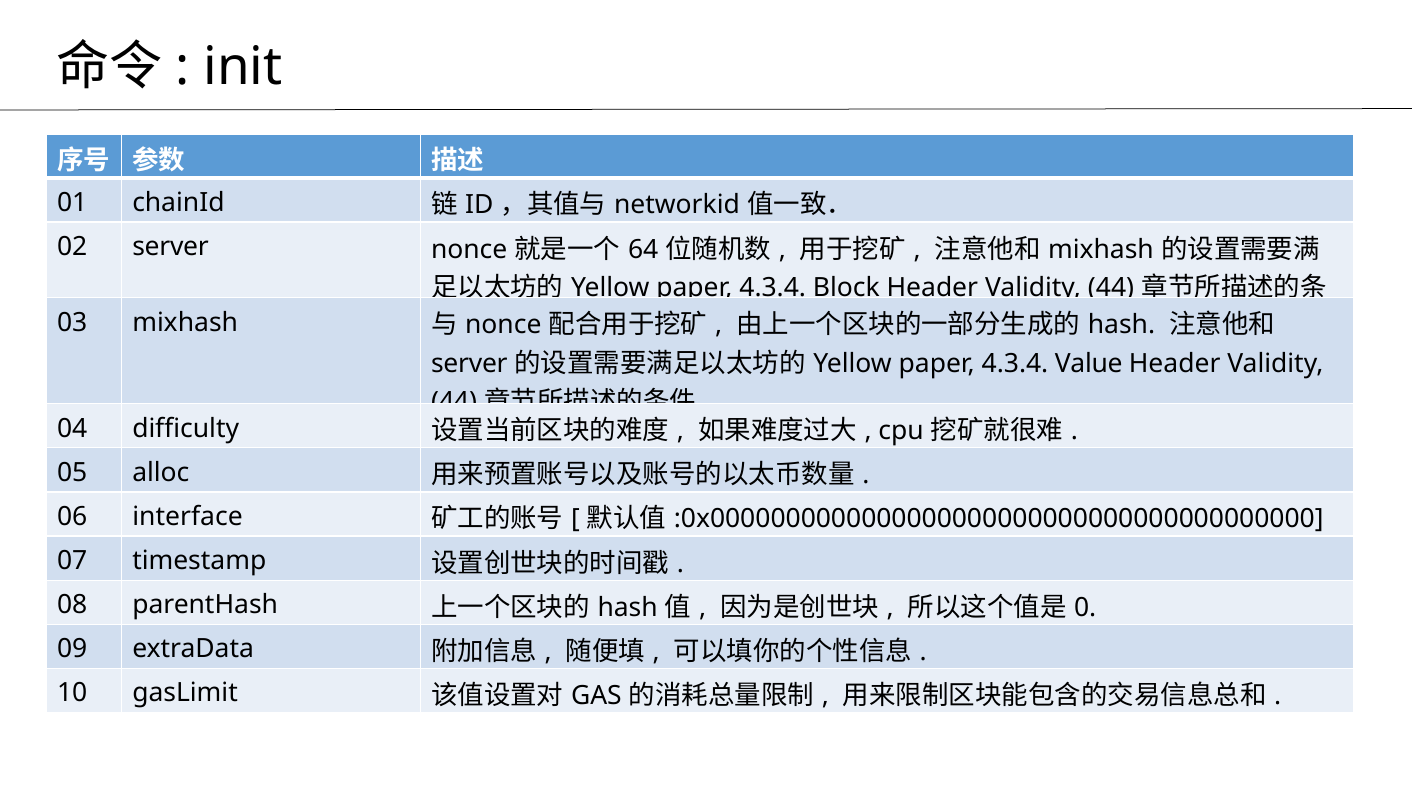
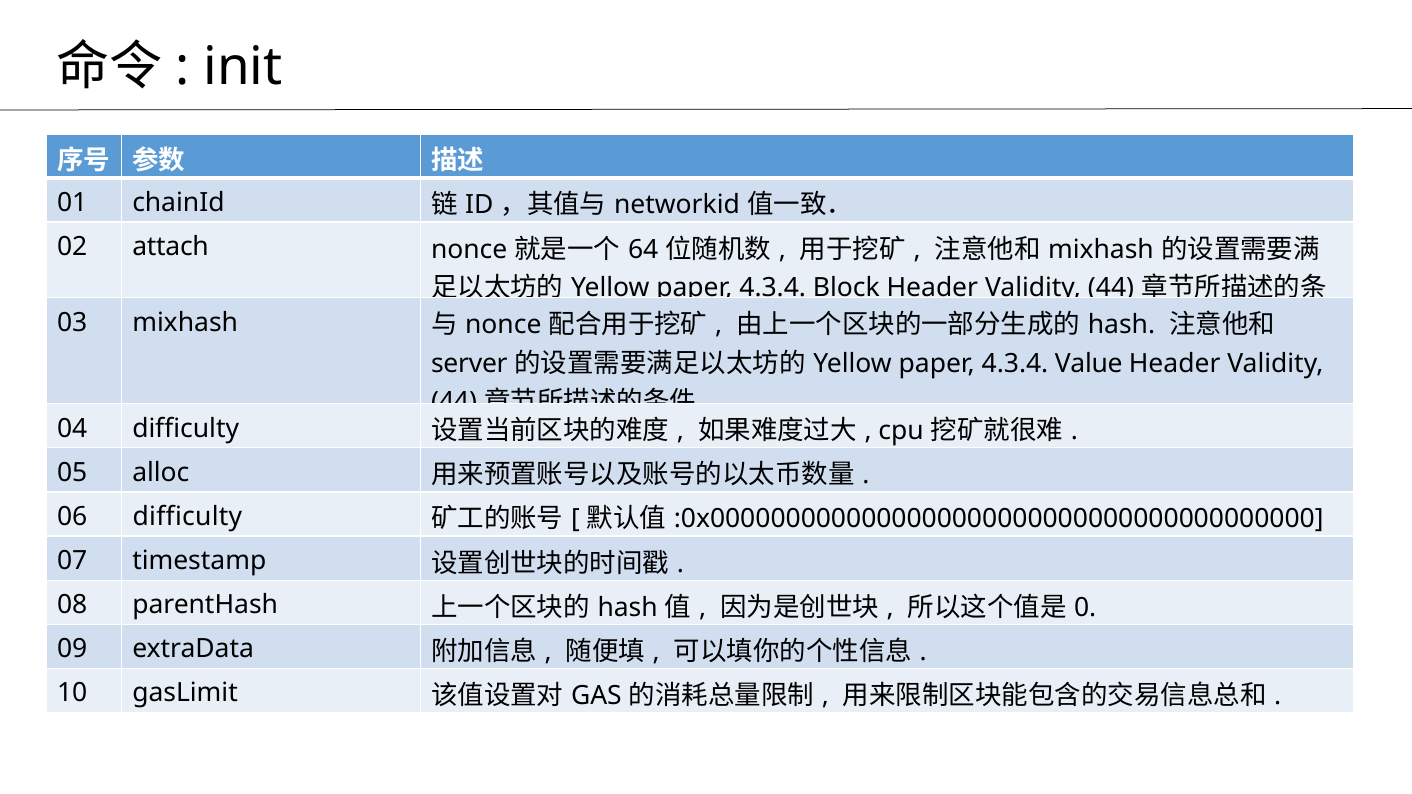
02 server: server -> attach
06 interface: interface -> difficulty
